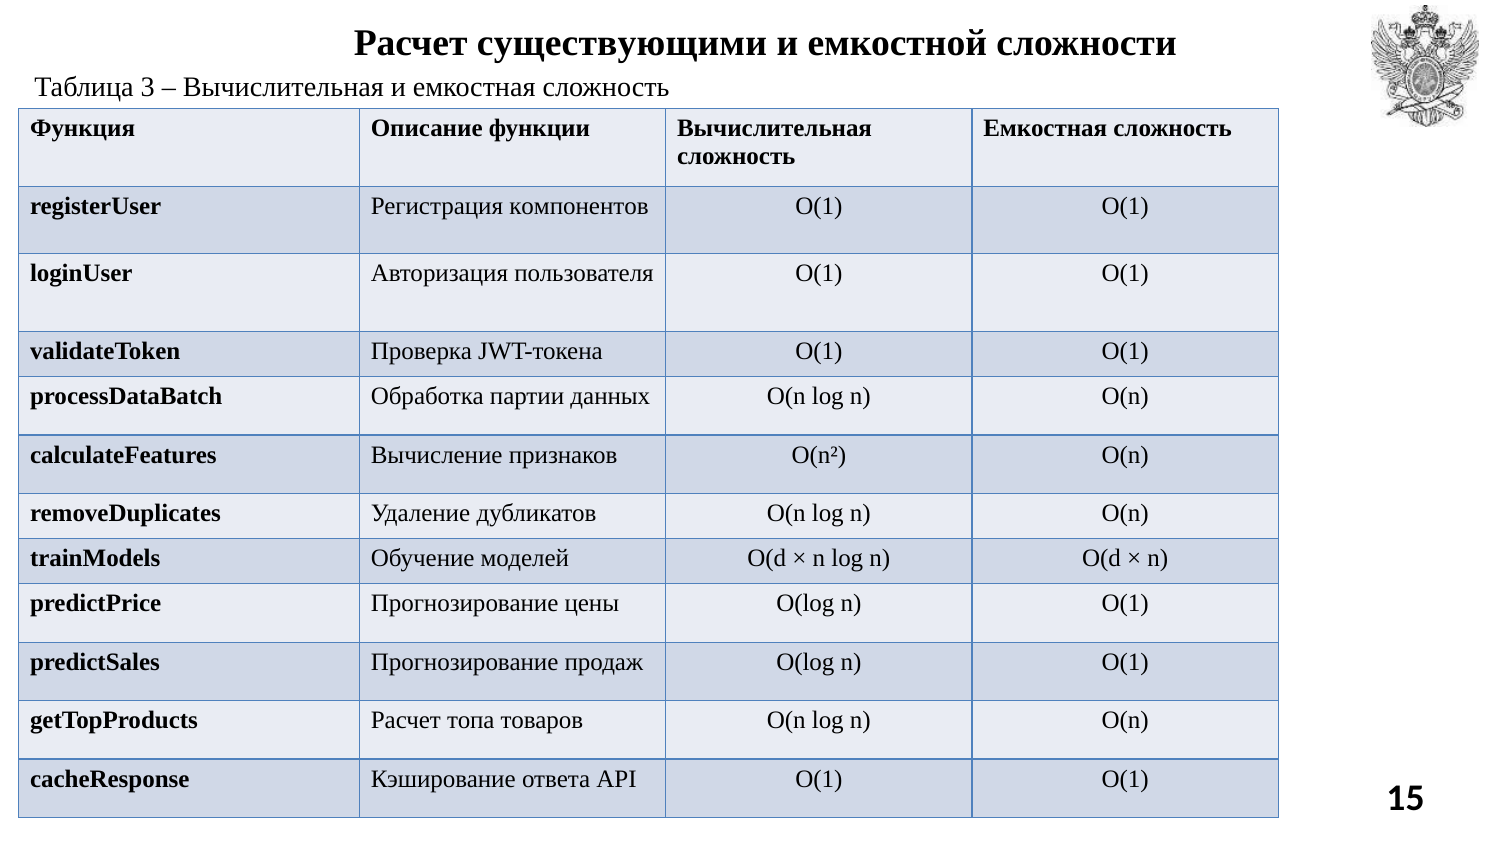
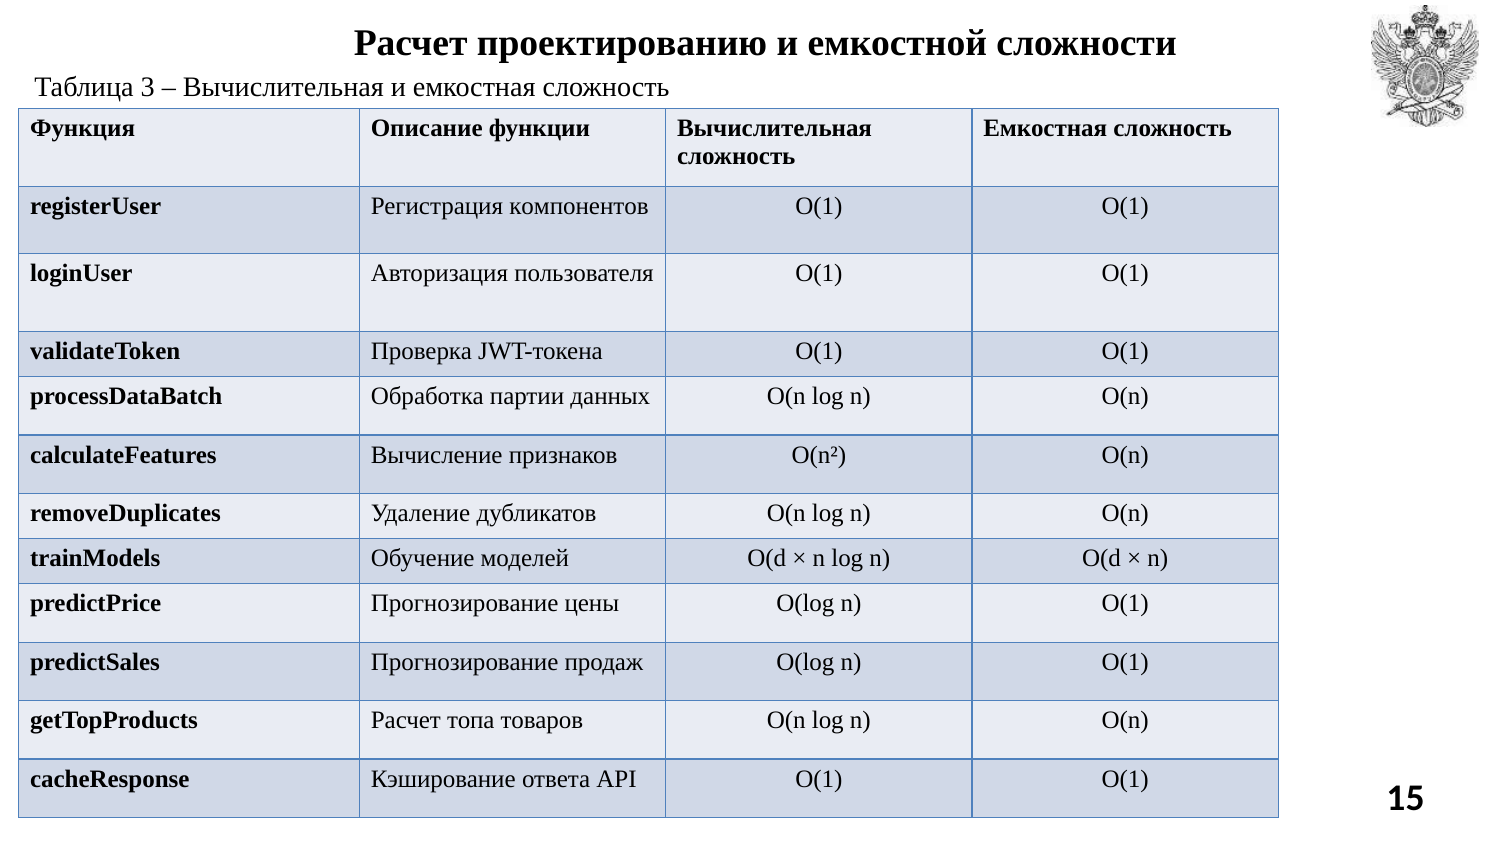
существующими: существующими -> проектированию
